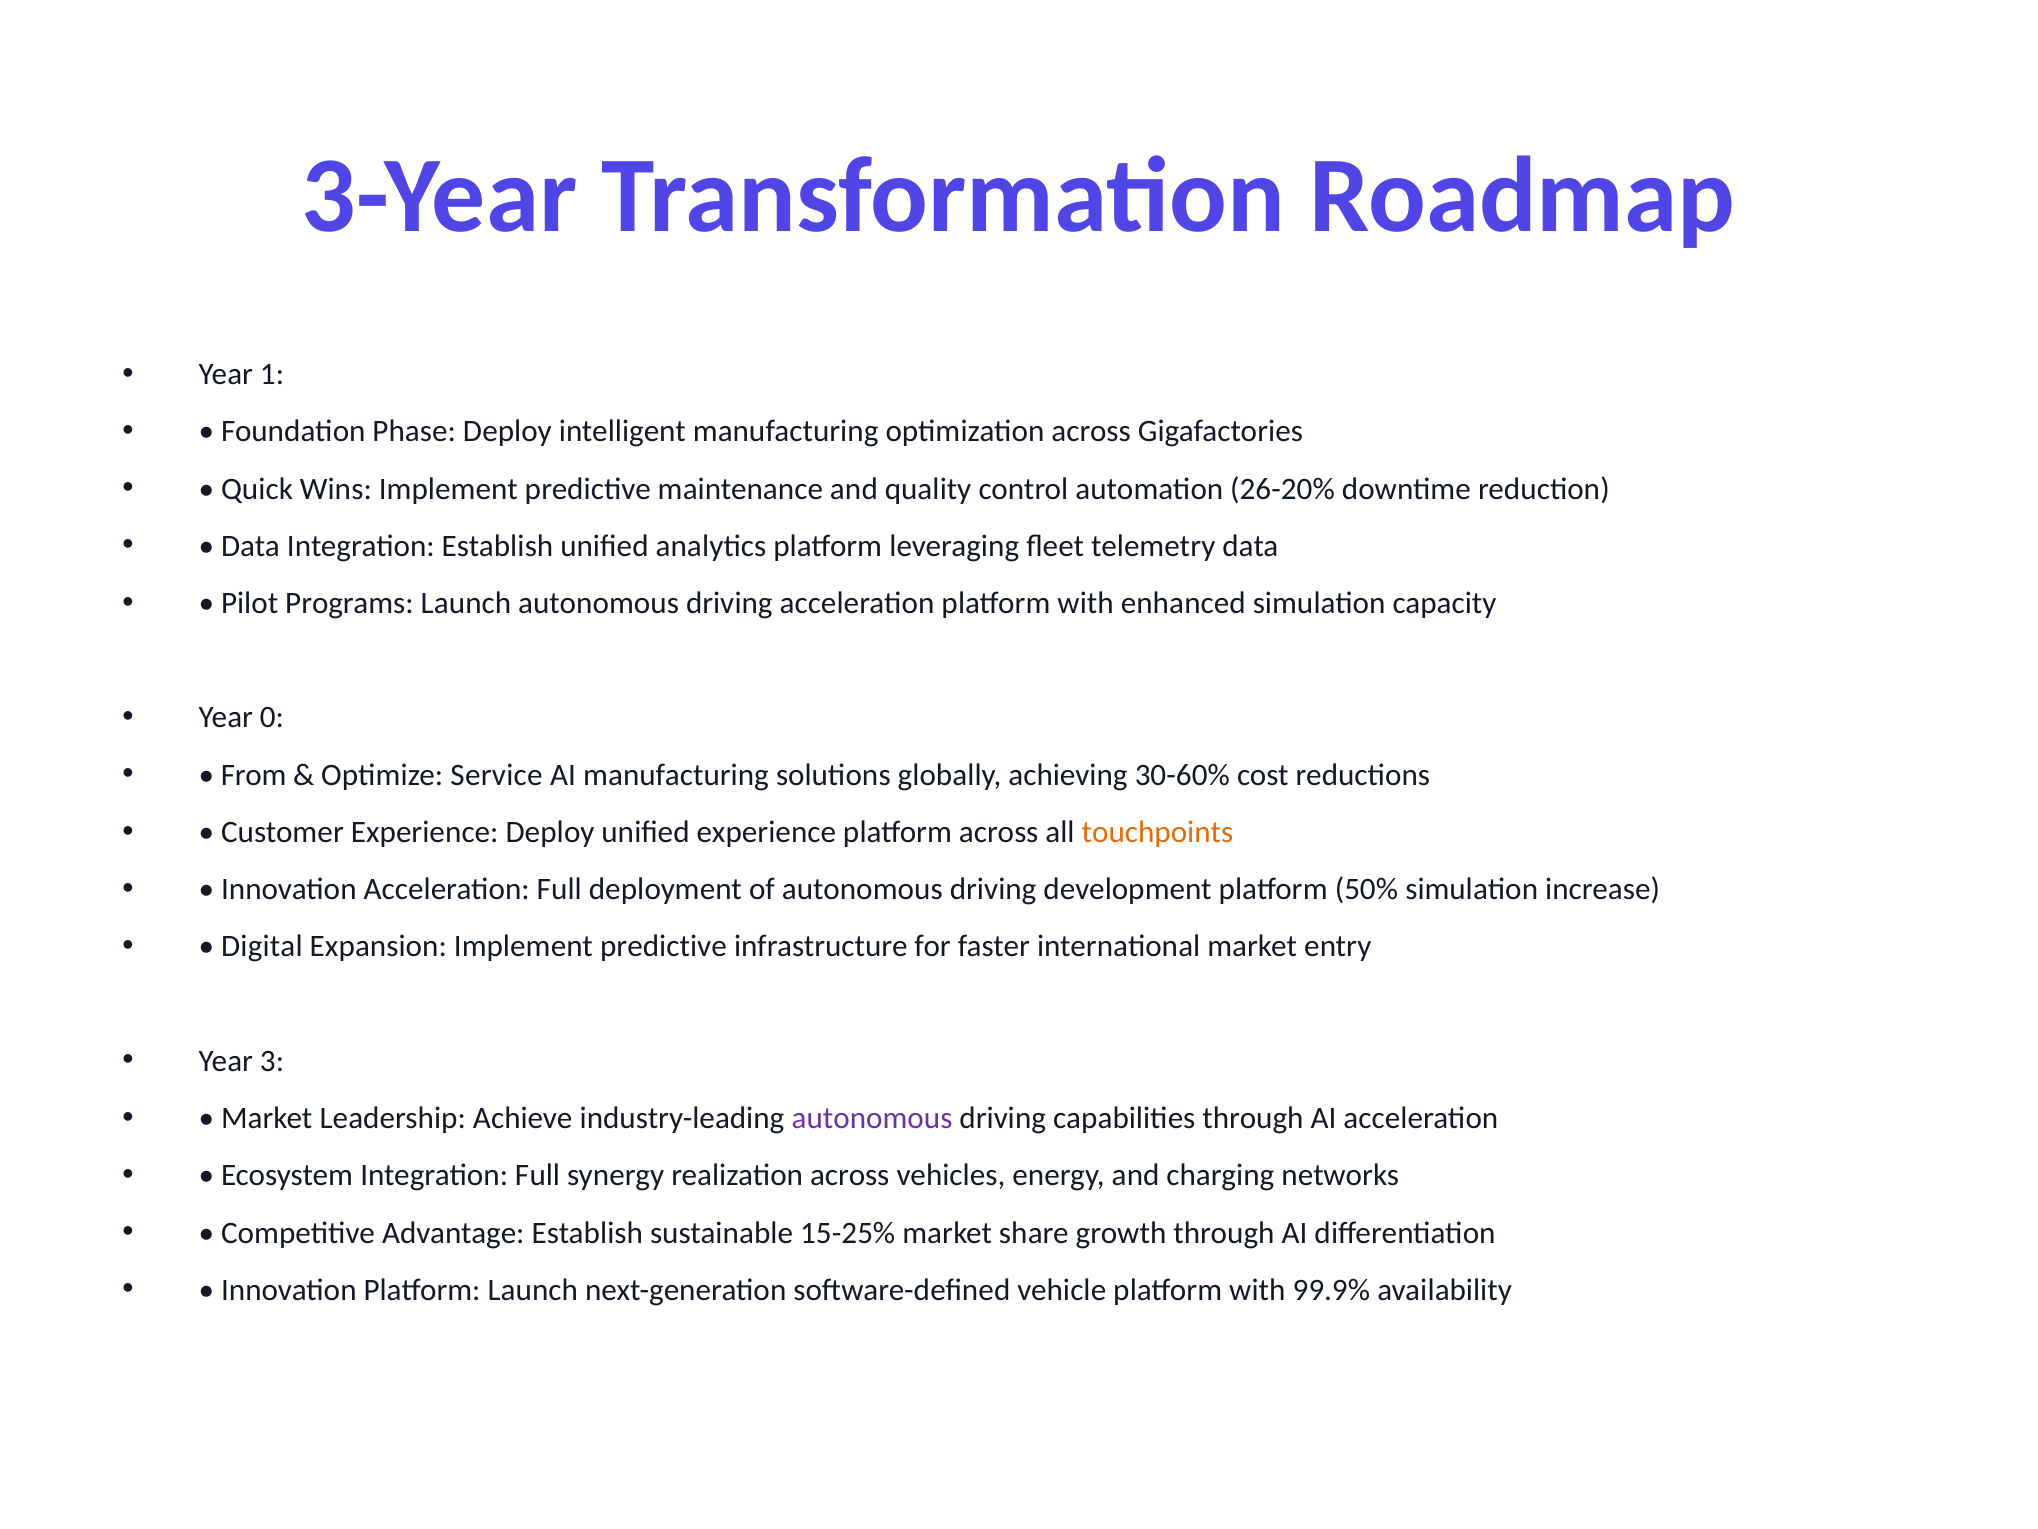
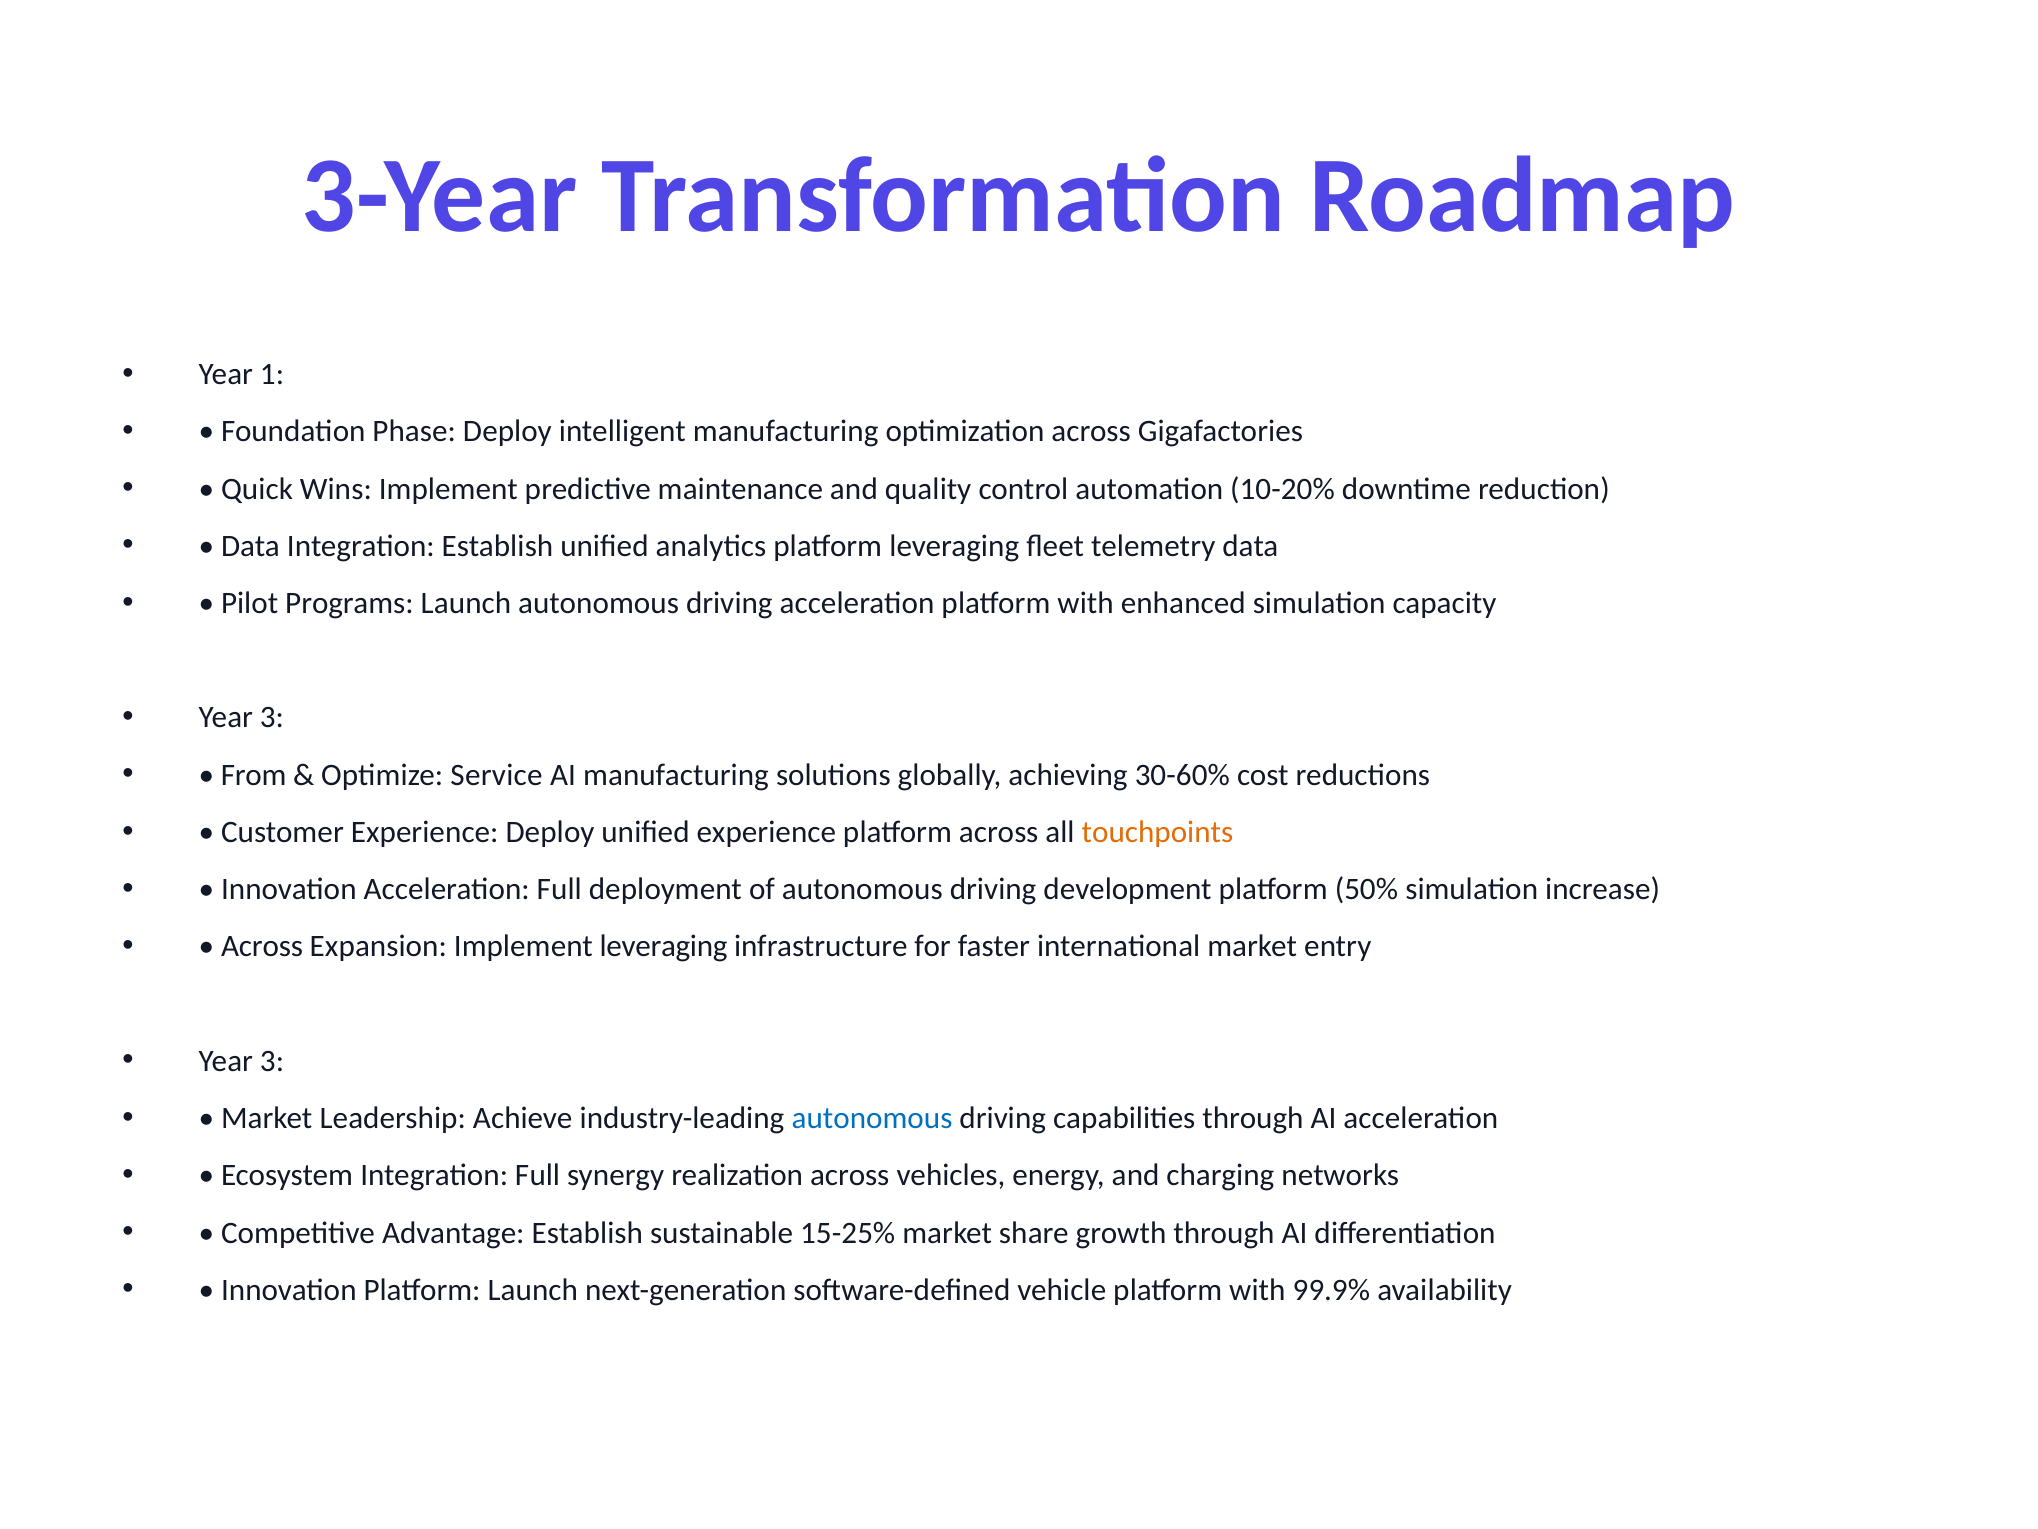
26-20%: 26-20% -> 10-20%
0 at (272, 717): 0 -> 3
Digital at (262, 946): Digital -> Across
Expansion Implement predictive: predictive -> leveraging
autonomous at (872, 1118) colour: purple -> blue
